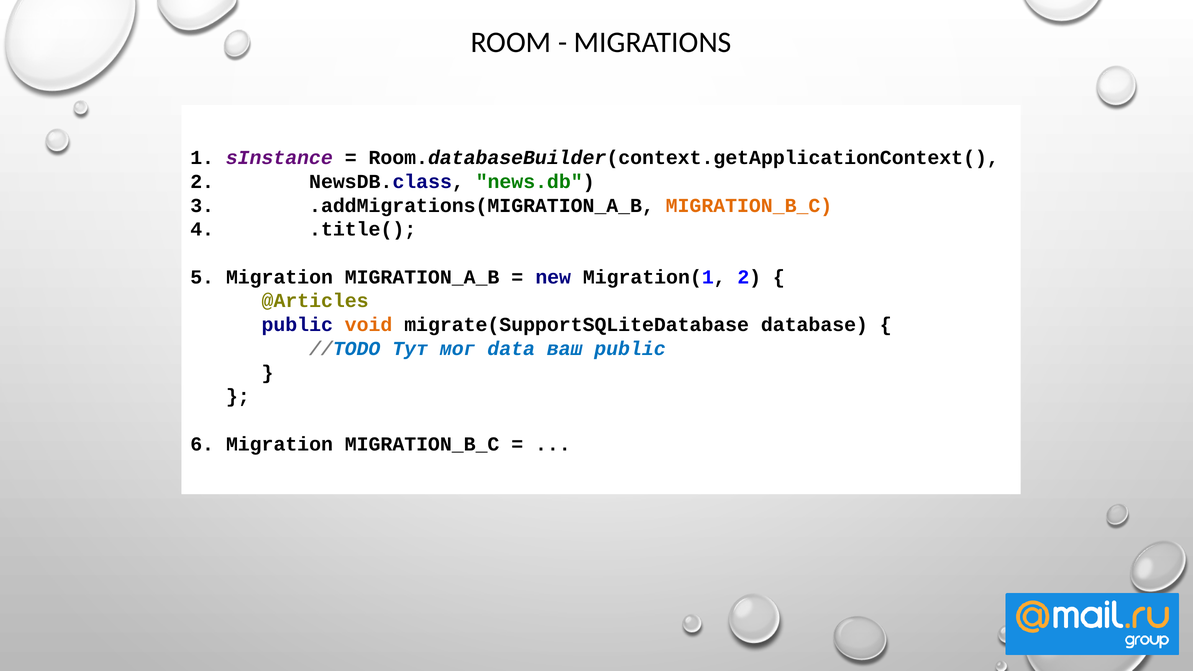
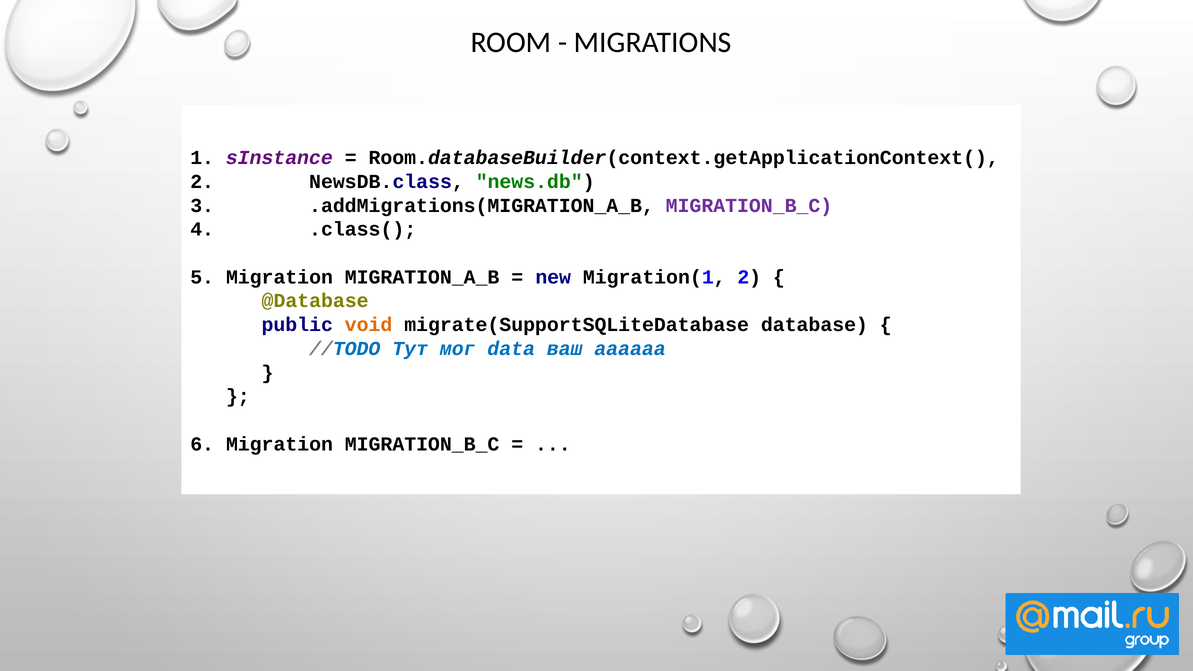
MIGRATION_B_C at (749, 206) colour: orange -> purple
.title(: .title( -> .class(
@Articles: @Articles -> @Database
ваш public: public -> aaaaaa
